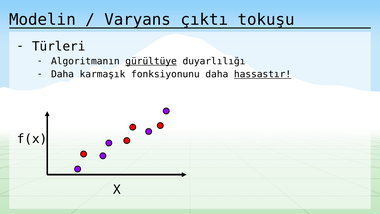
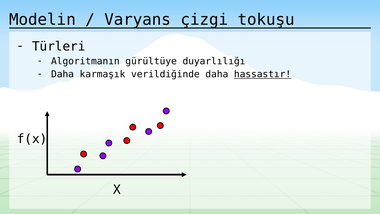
çıktı: çıktı -> çizgi
gürültüye underline: present -> none
fonksiyonunu: fonksiyonunu -> verildiğinde
